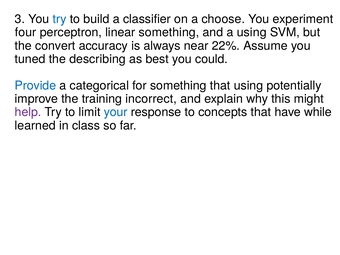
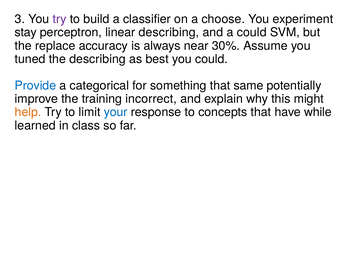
try at (60, 19) colour: blue -> purple
four: four -> stay
linear something: something -> describing
a using: using -> could
convert: convert -> replace
22%: 22% -> 30%
that using: using -> same
help colour: purple -> orange
